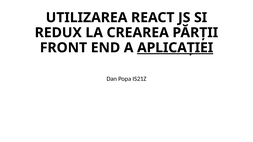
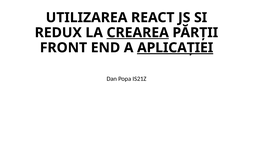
CREAREA underline: none -> present
